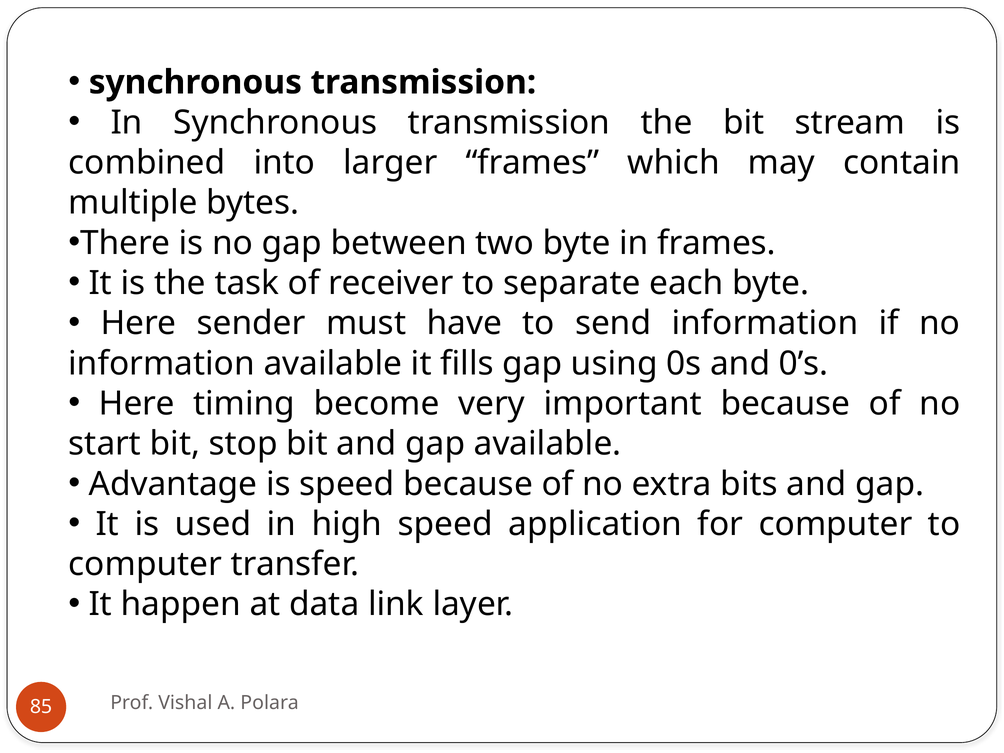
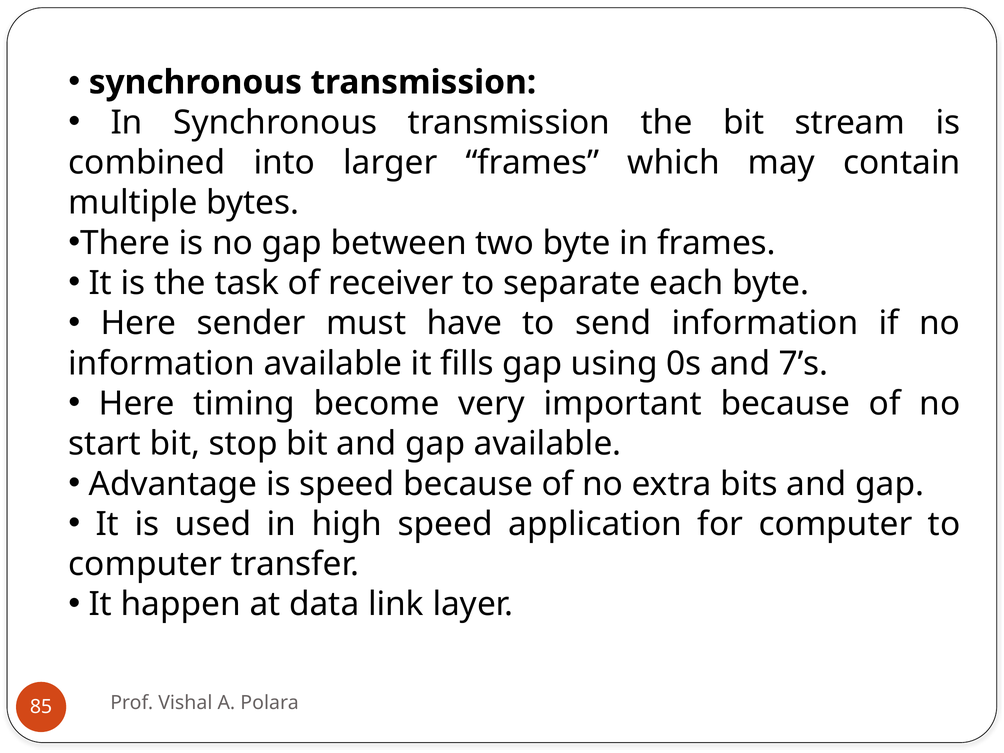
0’s: 0’s -> 7’s
